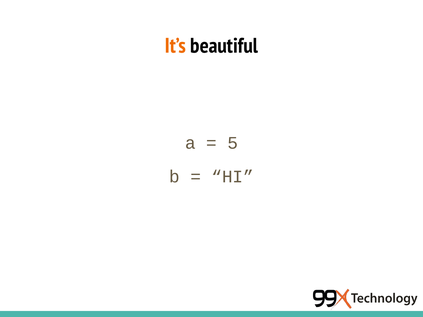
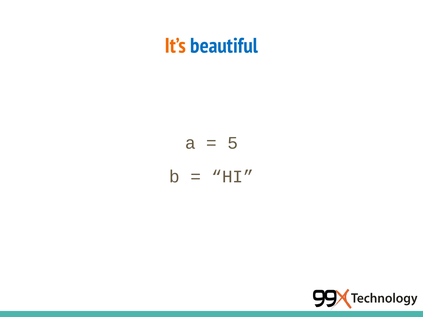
beautiful colour: black -> blue
